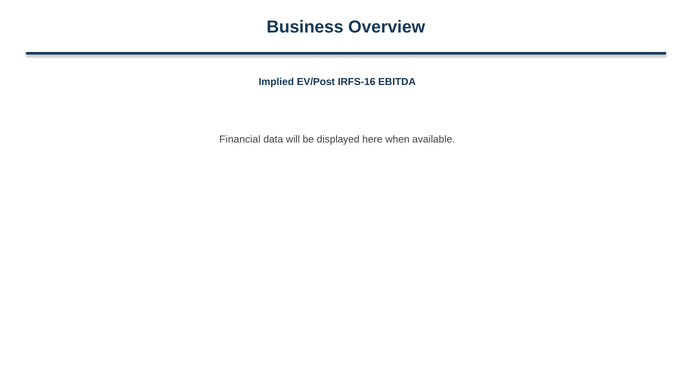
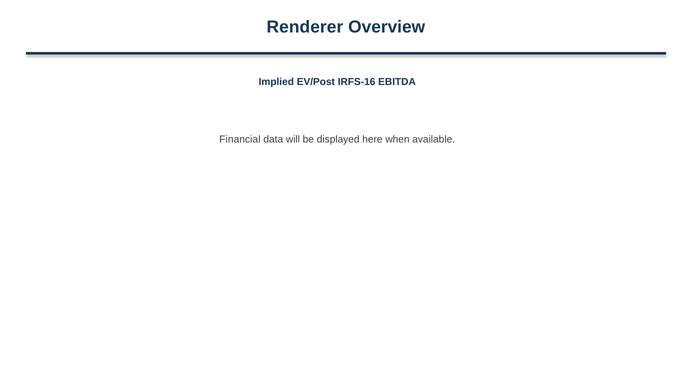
Business: Business -> Renderer
